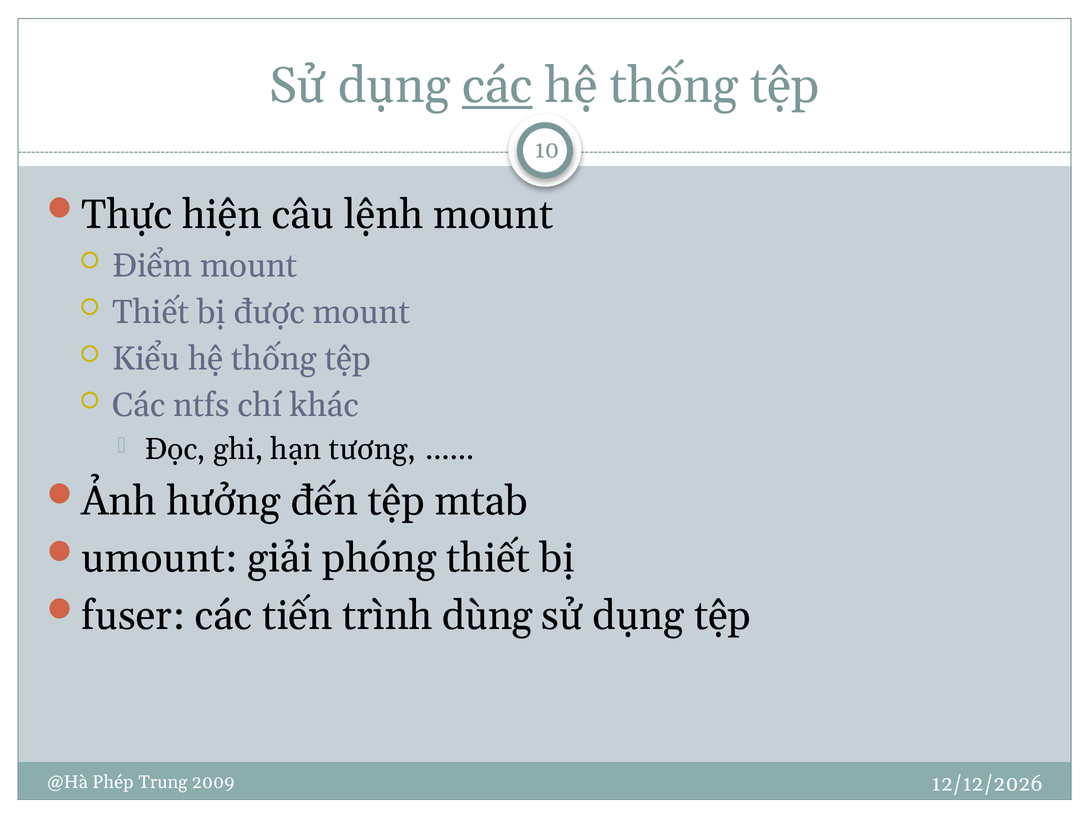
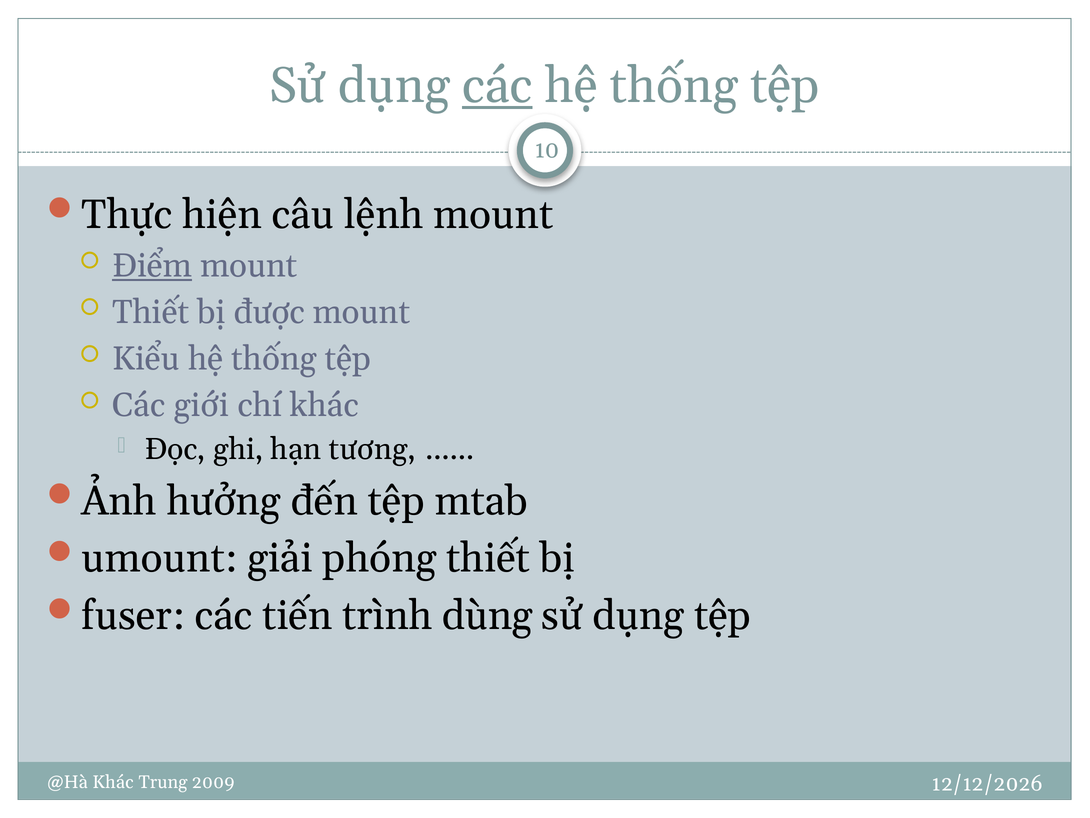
Điểm underline: none -> present
ntfs: ntfs -> giới
@Hà Phép: Phép -> Khác
